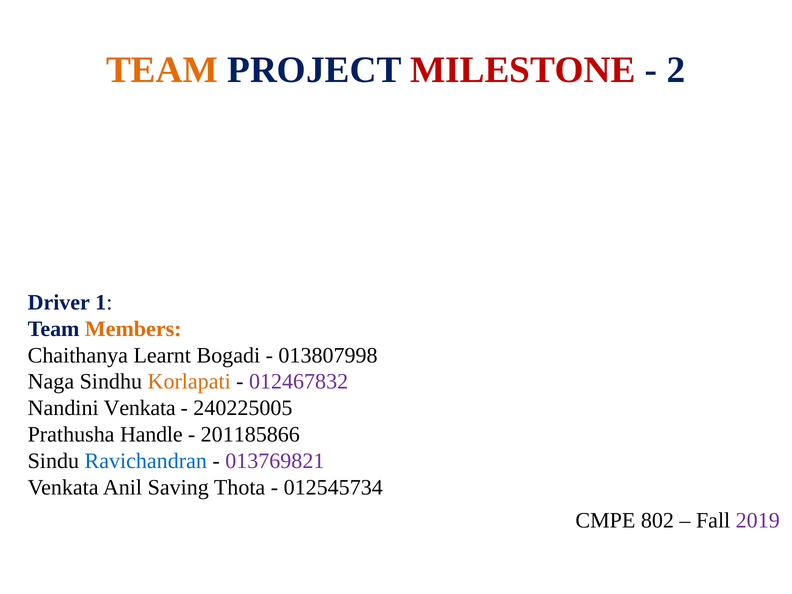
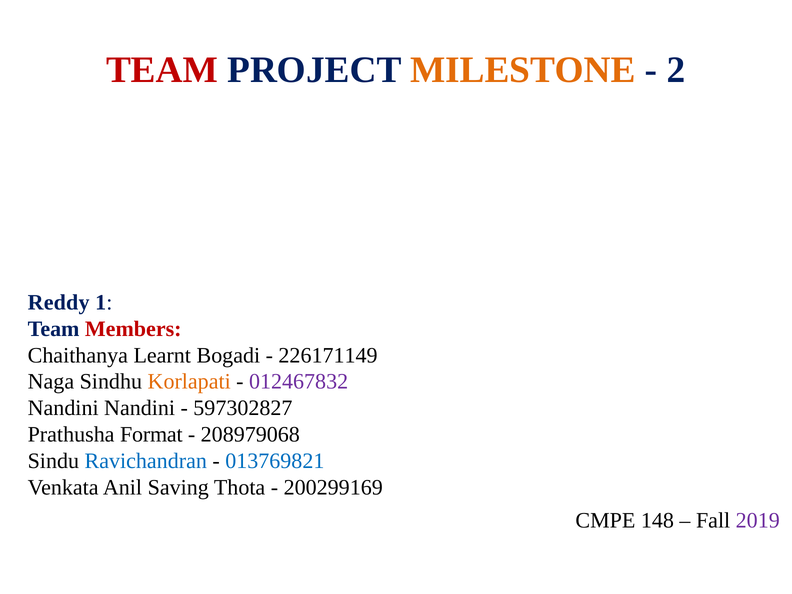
TEAM at (162, 70) colour: orange -> red
MILESTONE colour: red -> orange
Driver: Driver -> Reddy
Members colour: orange -> red
013807998: 013807998 -> 226171149
Nandini Venkata: Venkata -> Nandini
240225005: 240225005 -> 597302827
Handle: Handle -> Format
201185866: 201185866 -> 208979068
013769821 colour: purple -> blue
012545734: 012545734 -> 200299169
802: 802 -> 148
